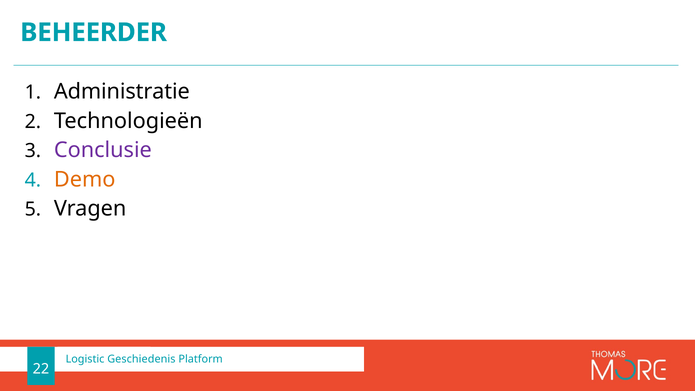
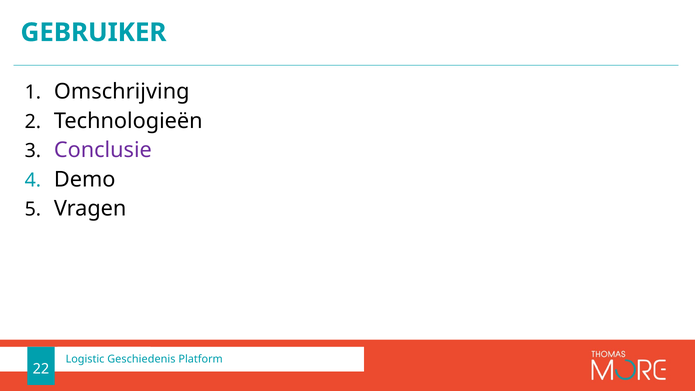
BEHEERDER: BEHEERDER -> GEBRUIKER
Administratie: Administratie -> Omschrijving
Demo colour: orange -> black
